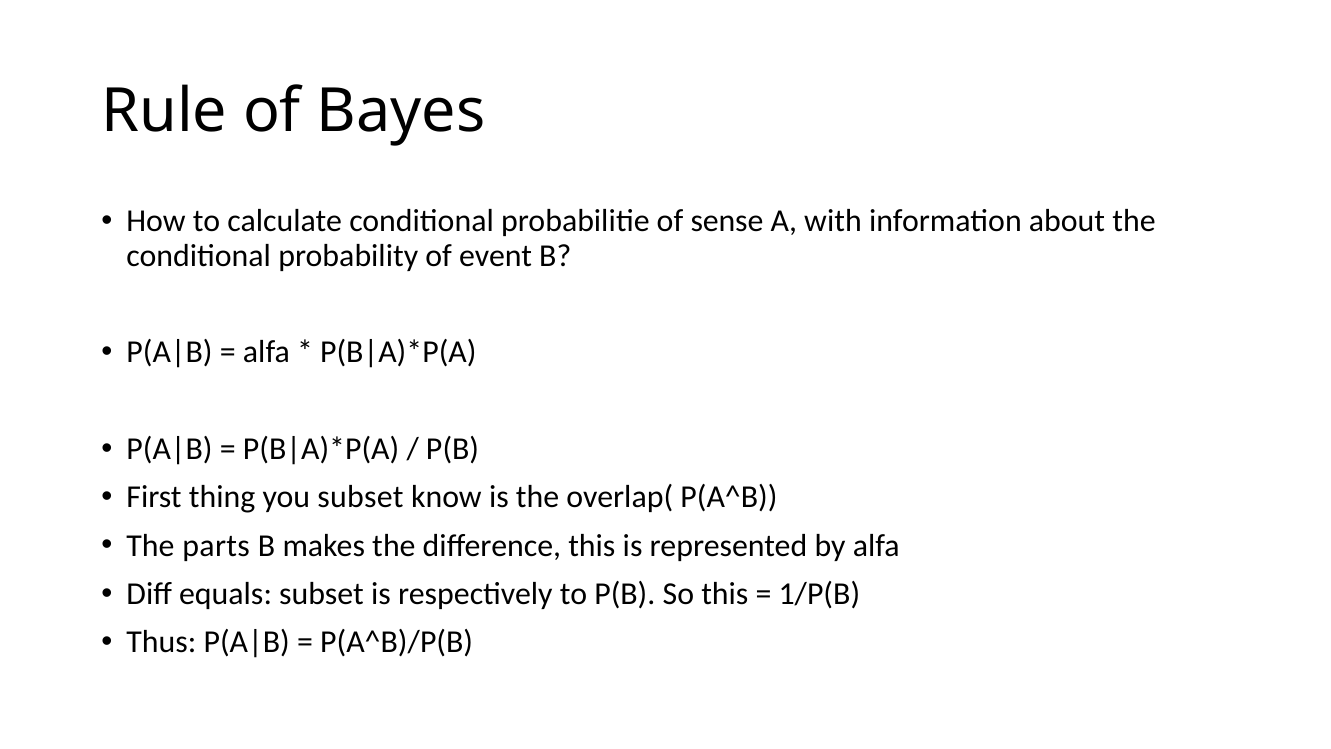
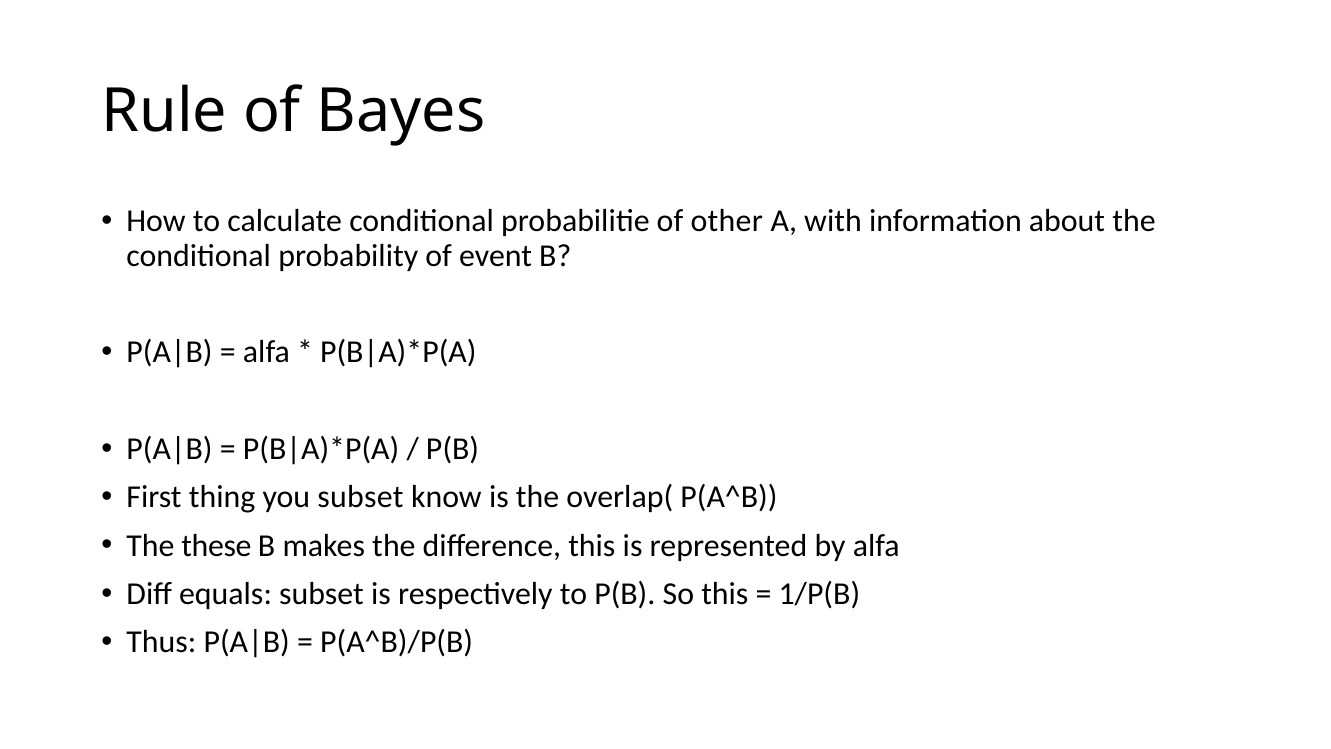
sense: sense -> other
parts: parts -> these
